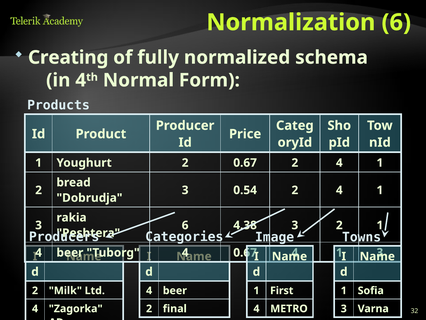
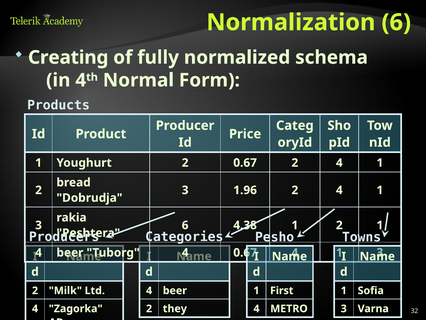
0.54: 0.54 -> 1.96
4.38 3: 3 -> 1
Image: Image -> Pesho
final: final -> they
